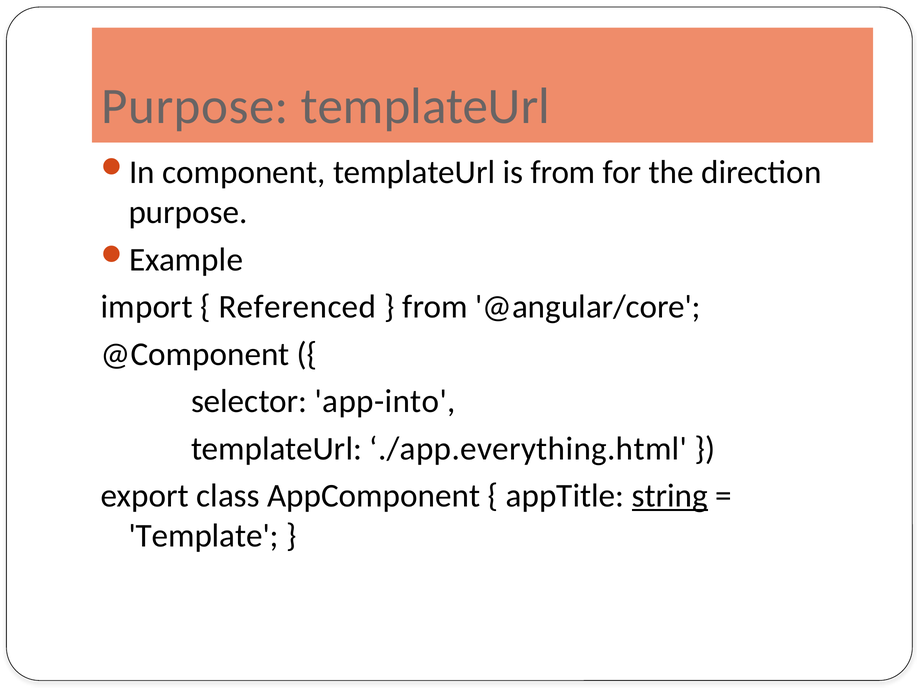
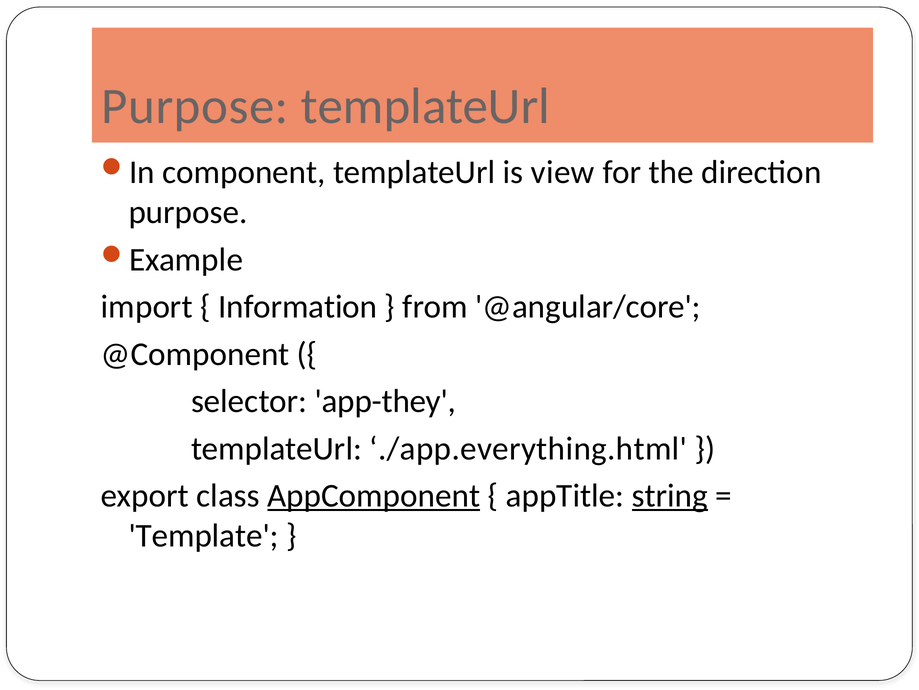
is from: from -> view
Referenced: Referenced -> Information
app-into: app-into -> app-they
AppComponent underline: none -> present
